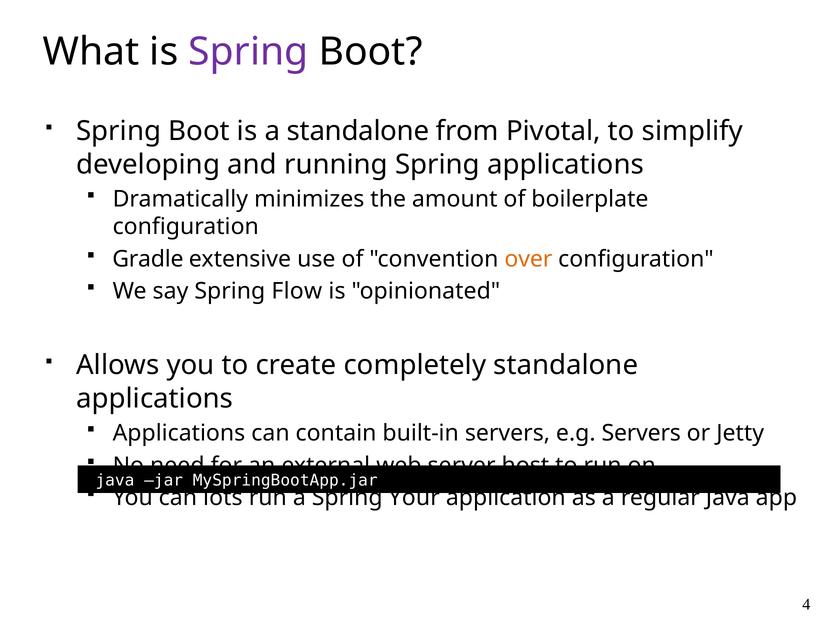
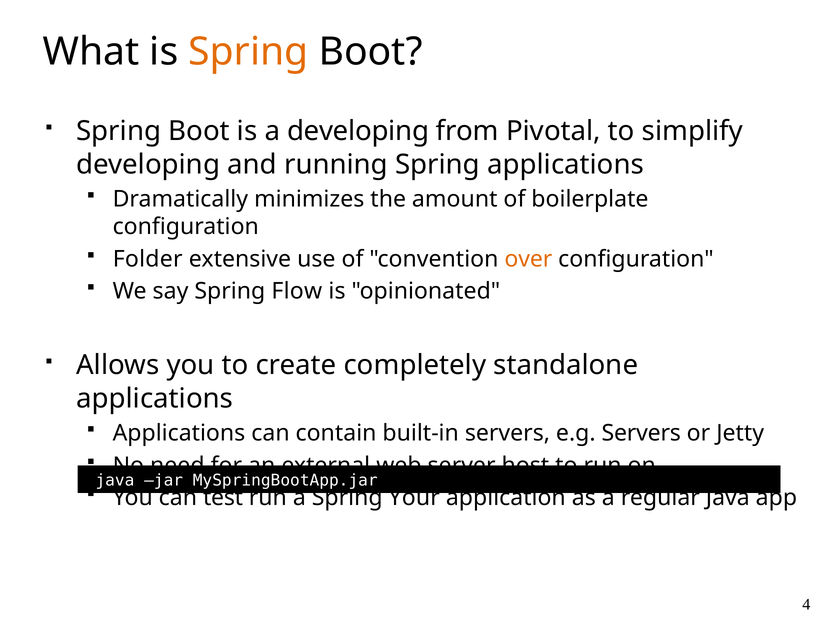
Spring at (248, 52) colour: purple -> orange
a standalone: standalone -> developing
Gradle: Gradle -> Folder
lots: lots -> test
